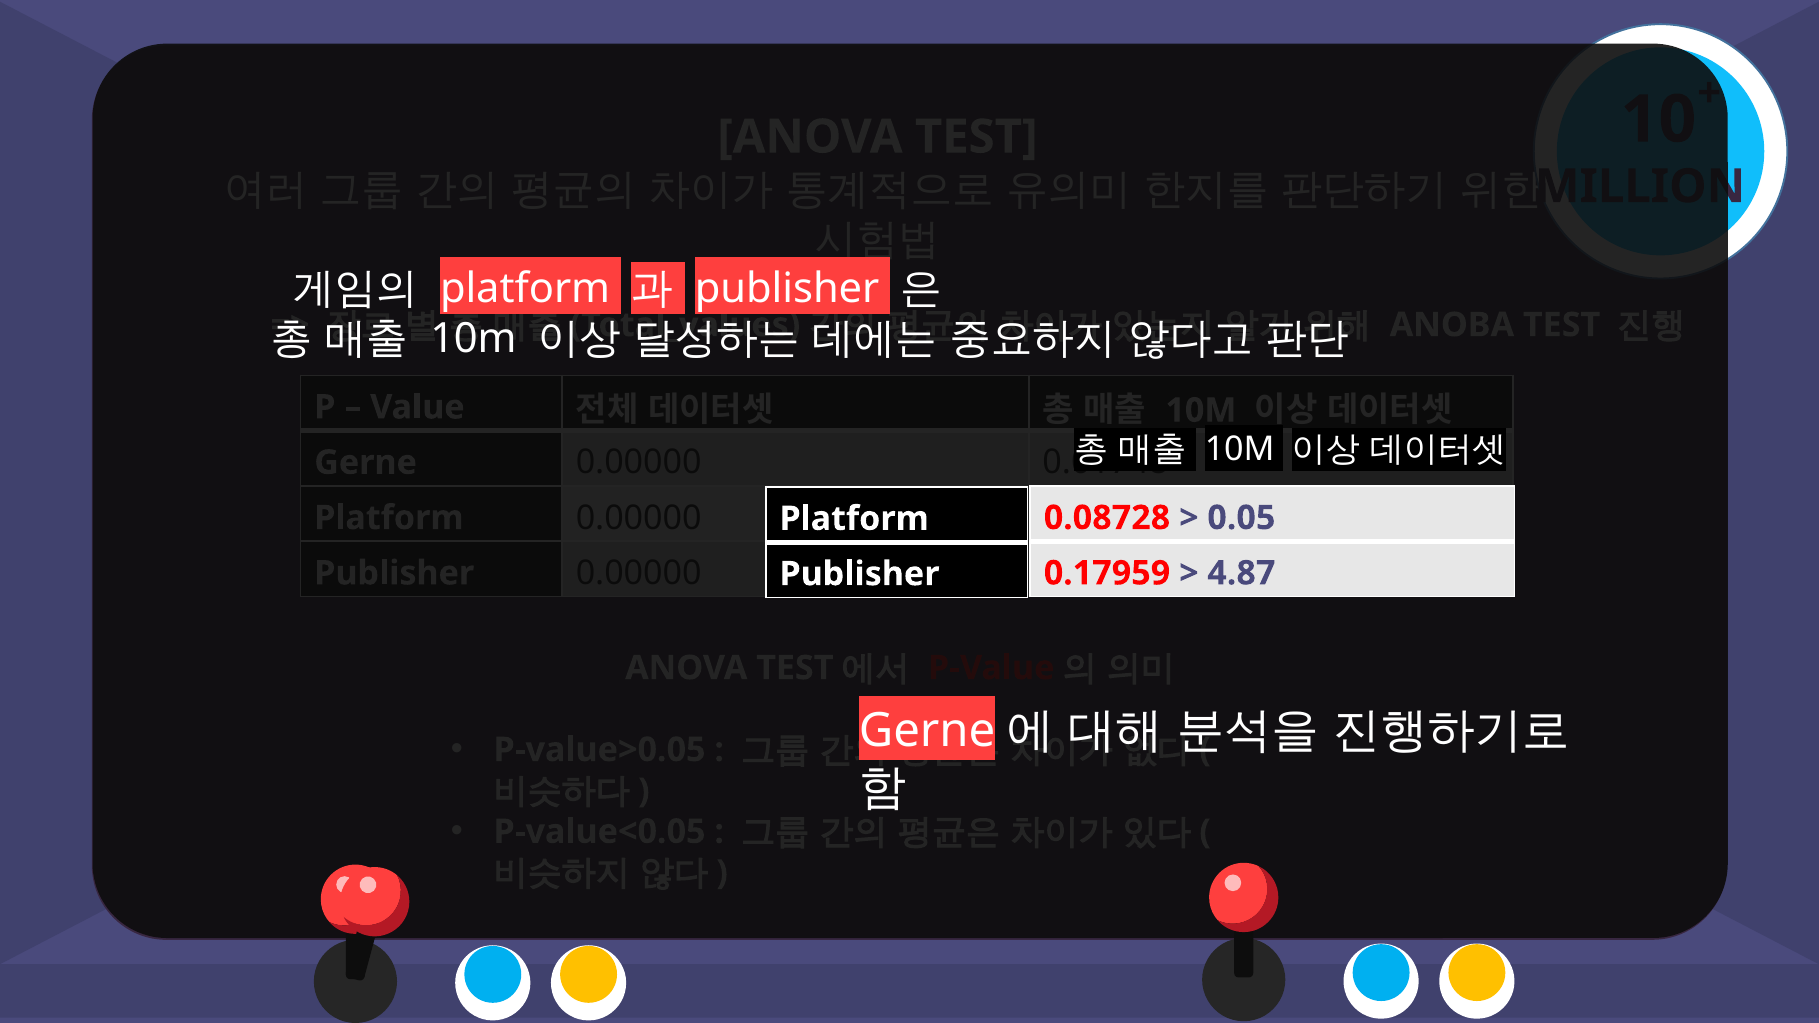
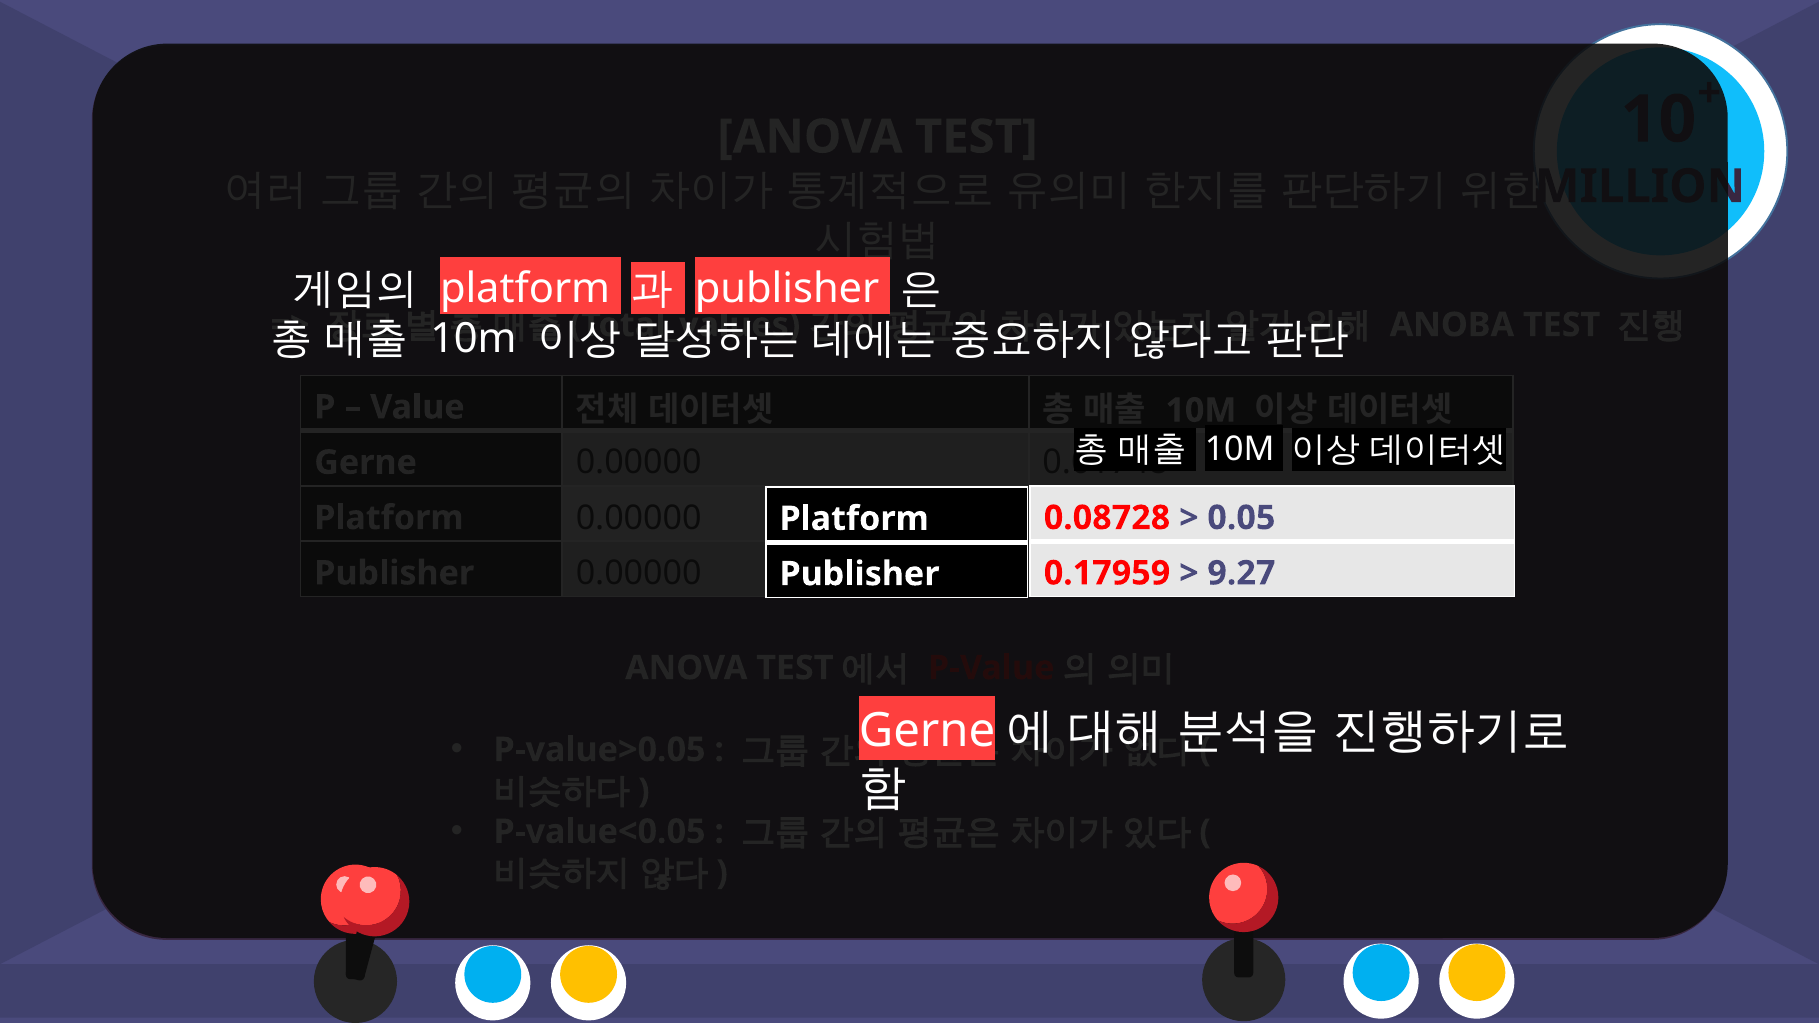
4.87: 4.87 -> 9.27
